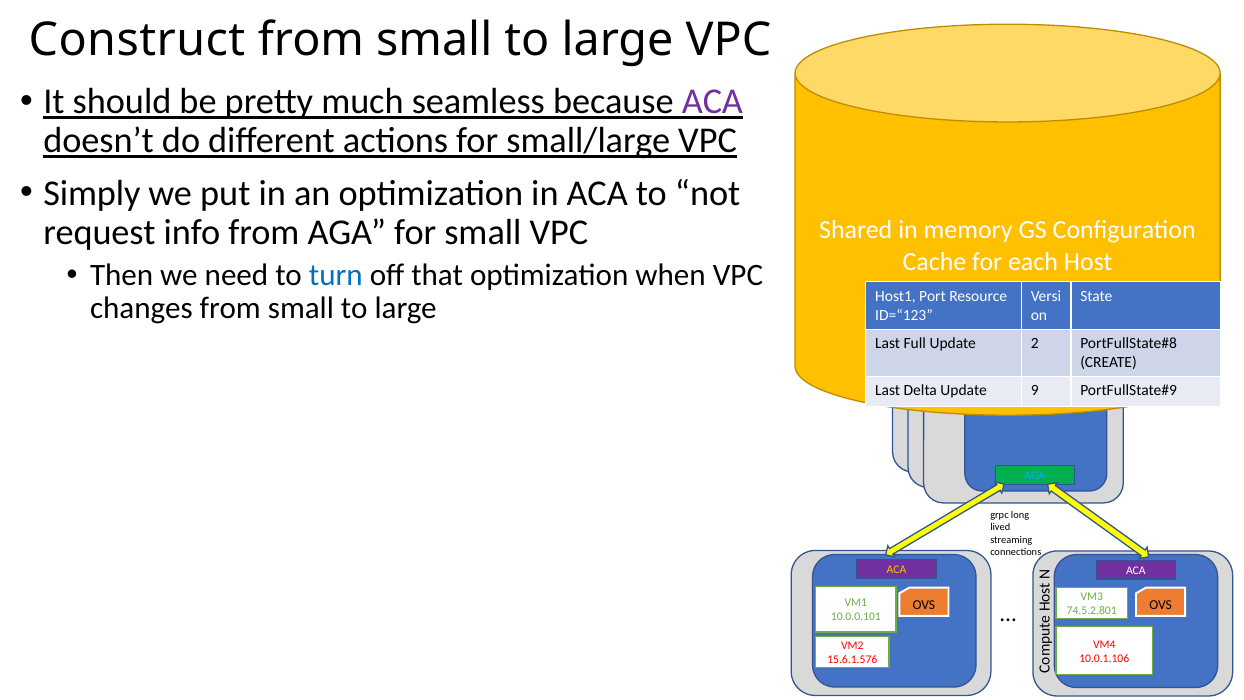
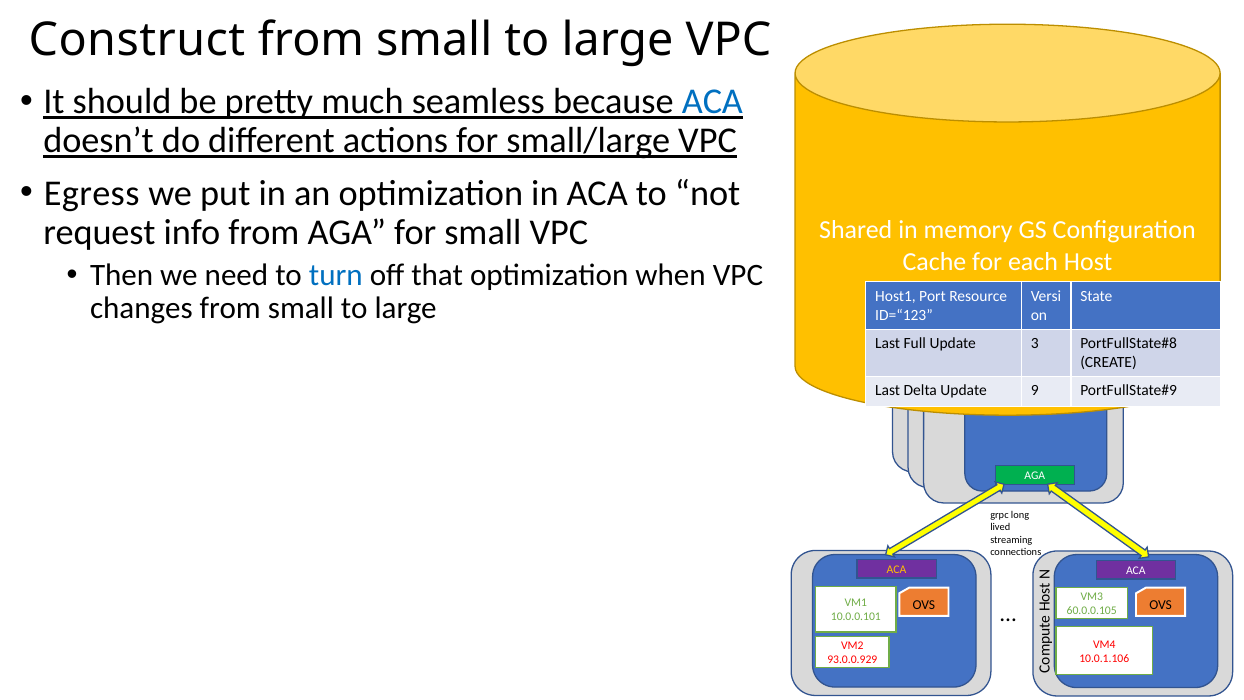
ACA at (712, 102) colour: purple -> blue
Simply: Simply -> Egress
2: 2 -> 3
AGA at (1035, 475) colour: light blue -> white
74.5.2.801: 74.5.2.801 -> 60.0.0.105
15.6.1.576: 15.6.1.576 -> 93.0.0.929
